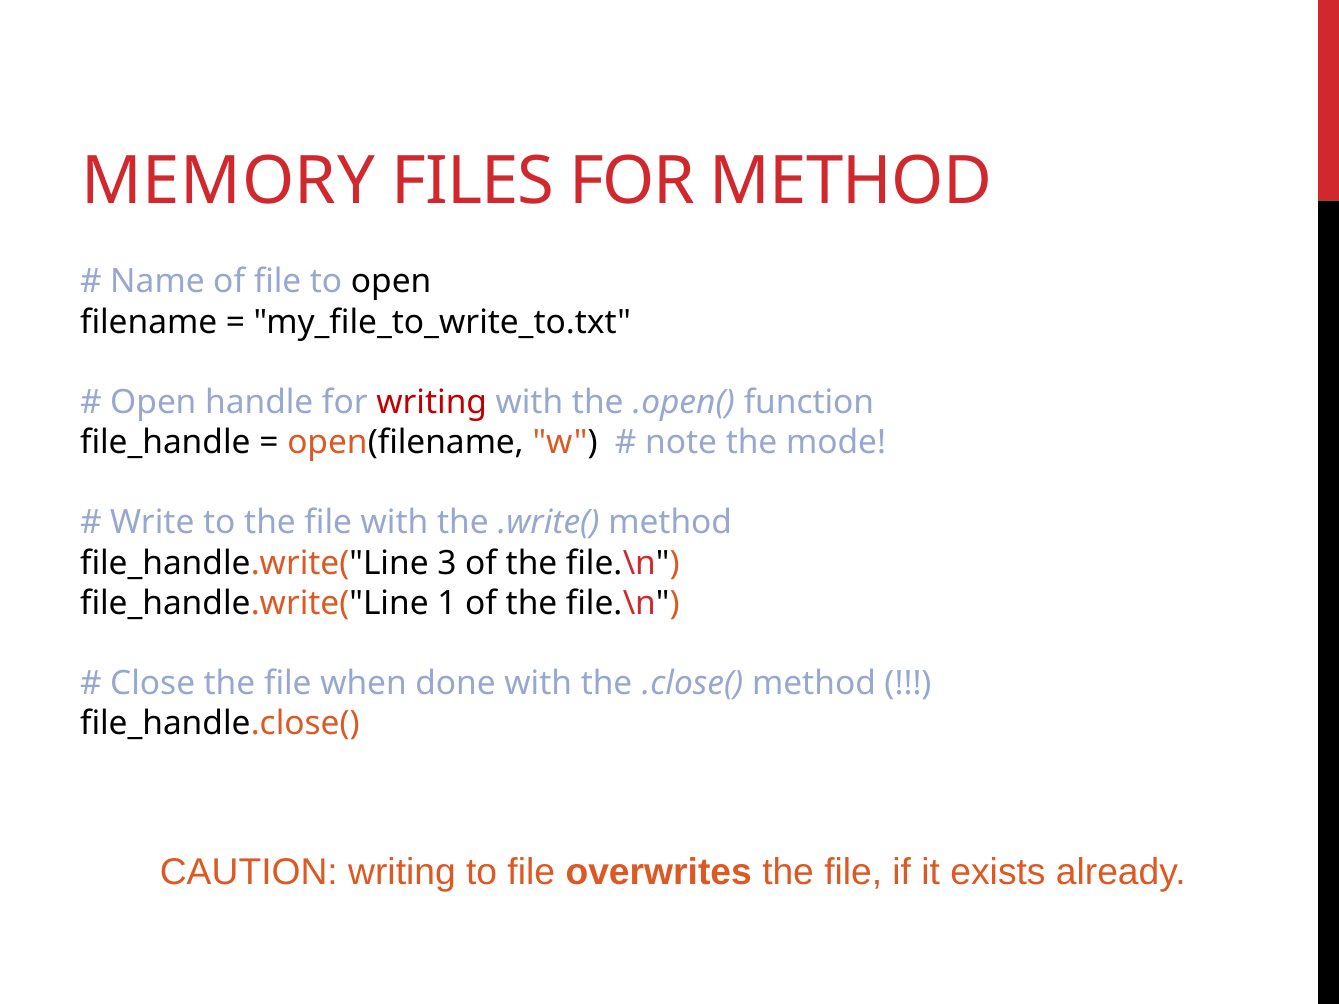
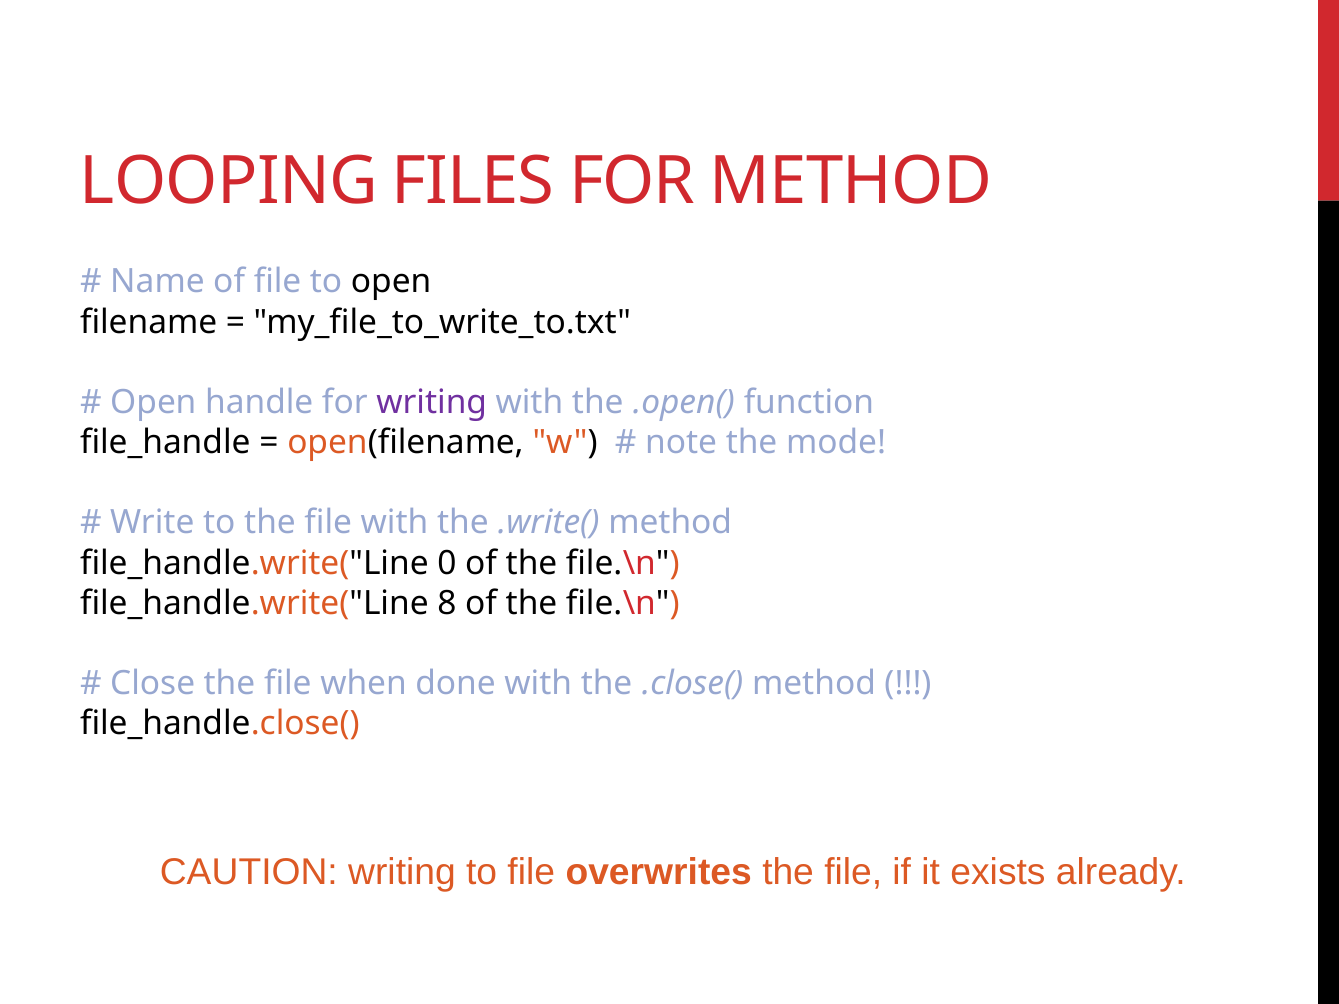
MEMORY: MEMORY -> LOOPING
writing at (432, 402) colour: red -> purple
3: 3 -> 0
1: 1 -> 8
